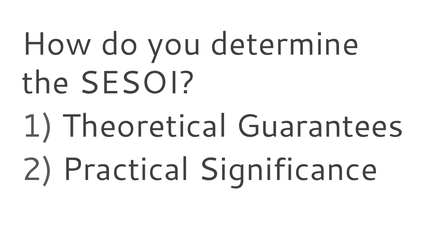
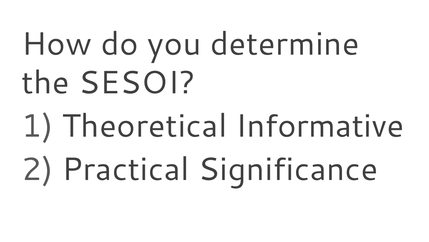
Guarantees: Guarantees -> Informative
